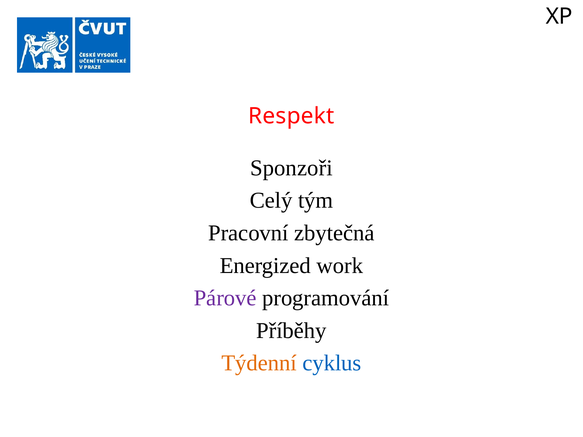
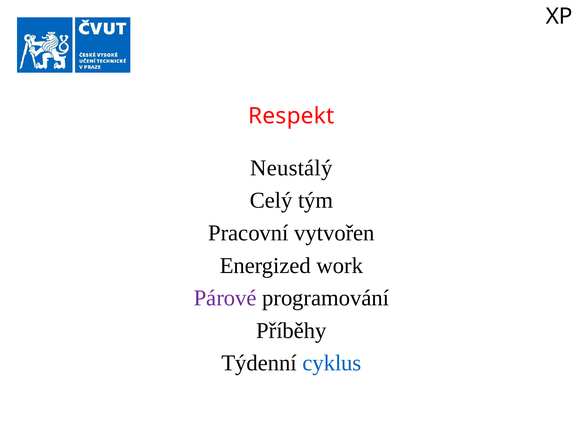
Sponzoři: Sponzoři -> Neustálý
zbytečná: zbytečná -> vytvořen
Týdenní colour: orange -> black
